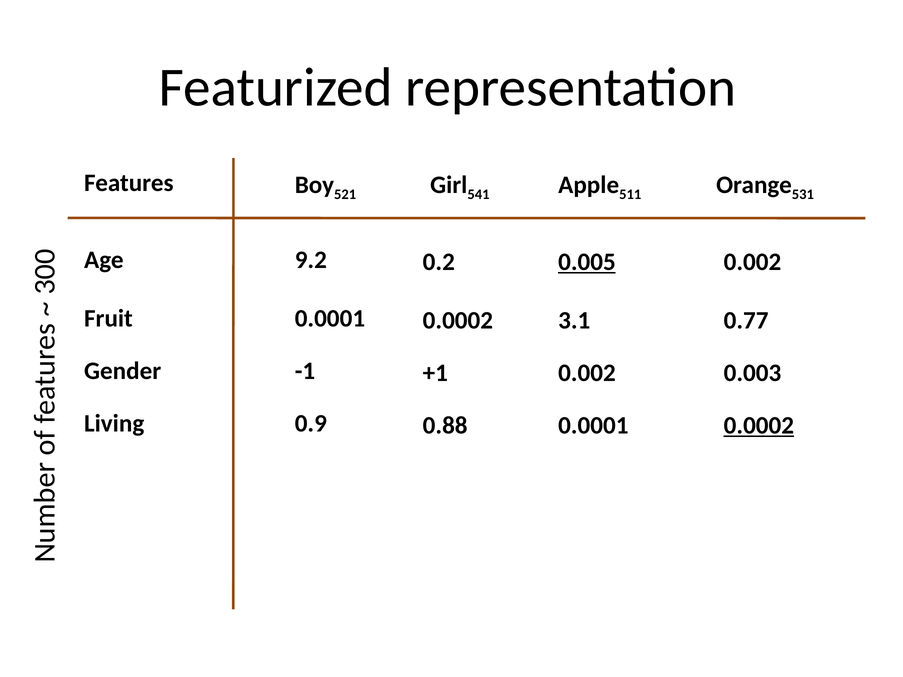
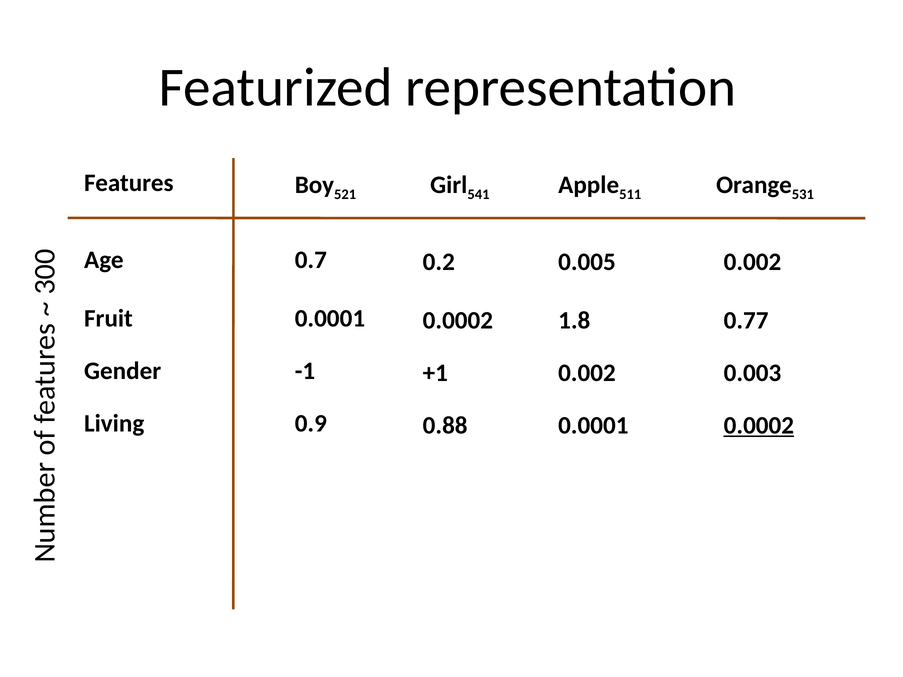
9.2: 9.2 -> 0.7
0.005 underline: present -> none
3.1: 3.1 -> 1.8
